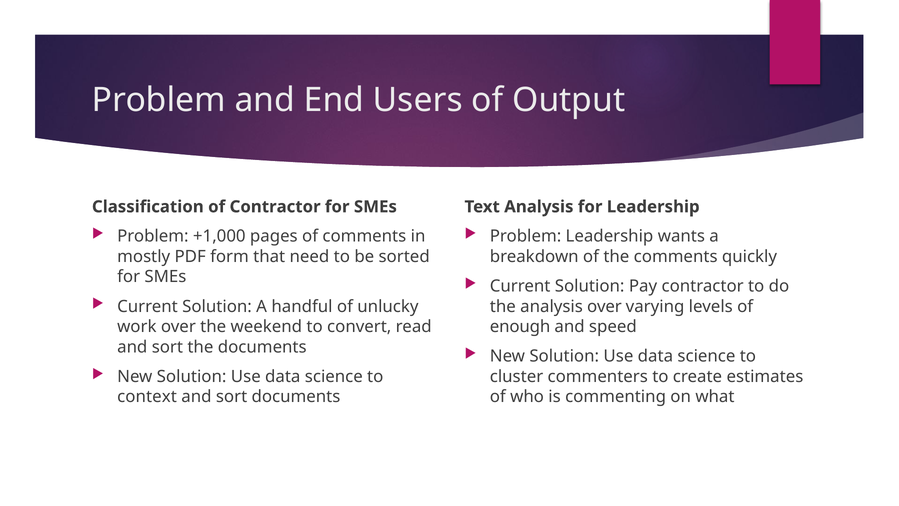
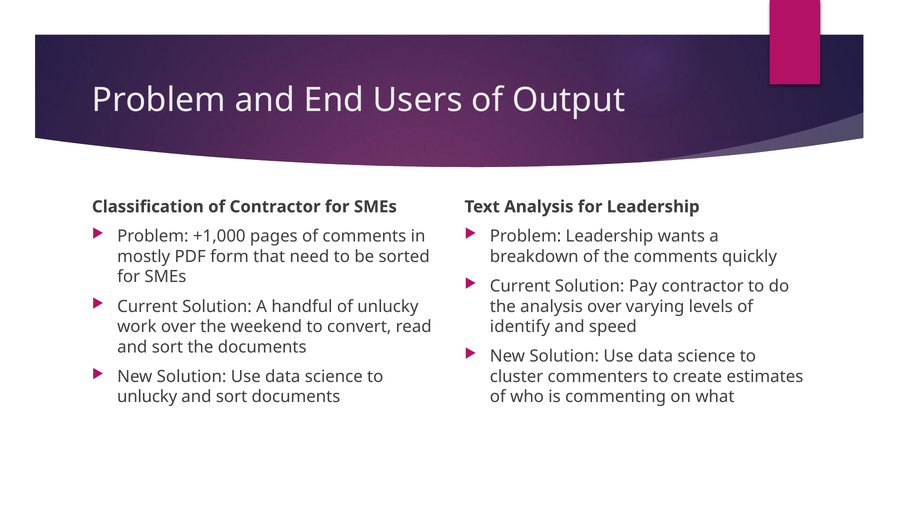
enough: enough -> identify
context at (147, 397): context -> unlucky
